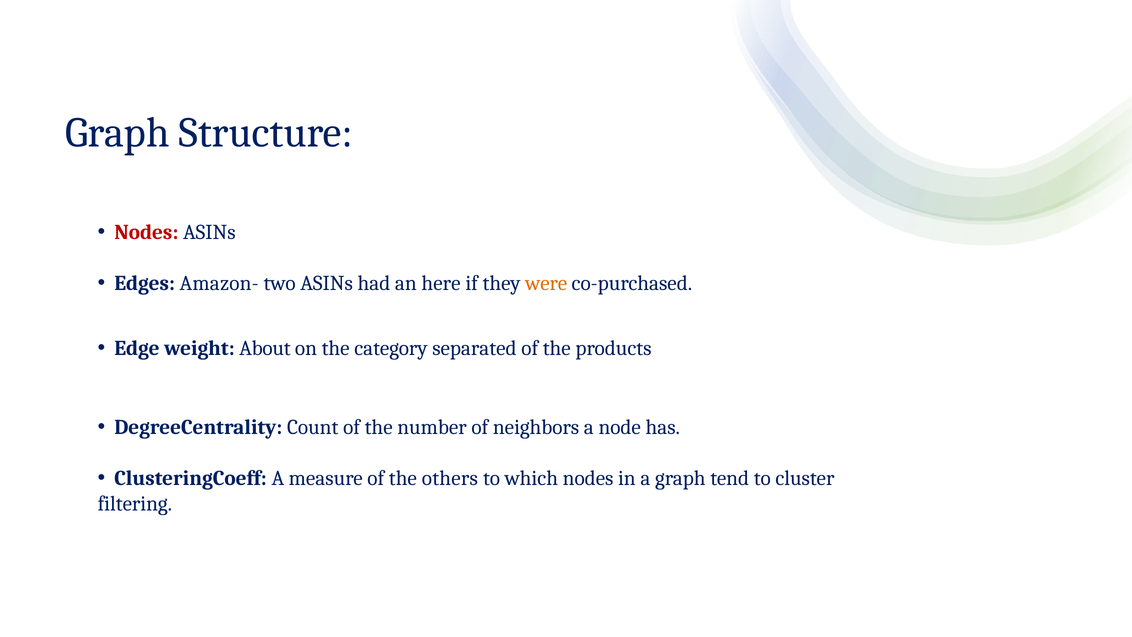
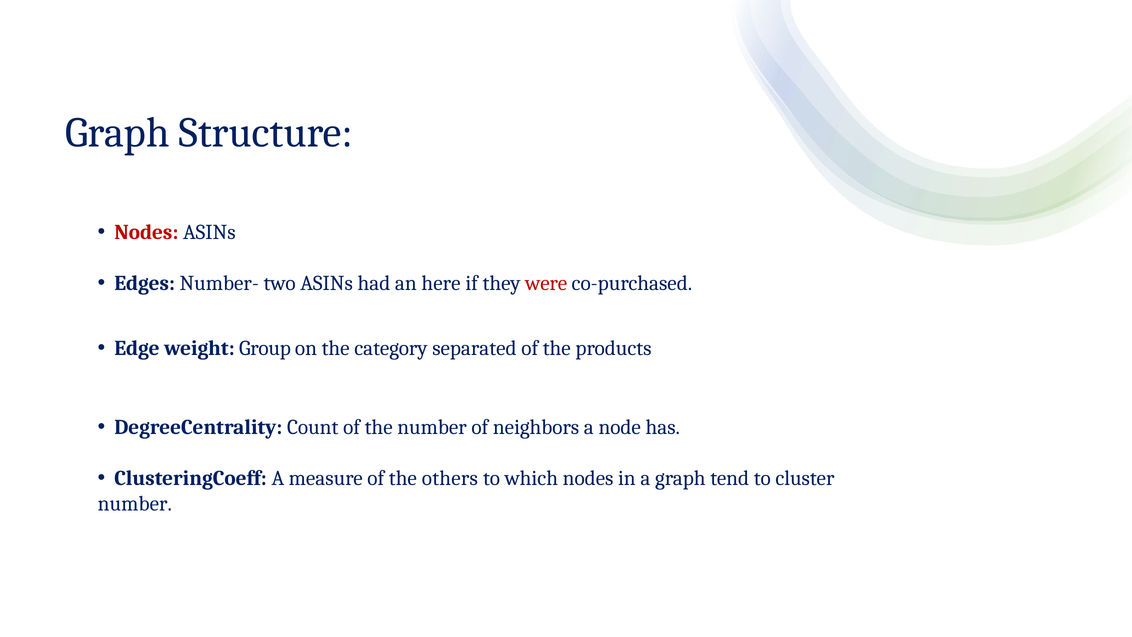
Amazon-: Amazon- -> Number-
were colour: orange -> red
About: About -> Group
filtering at (135, 504): filtering -> number
